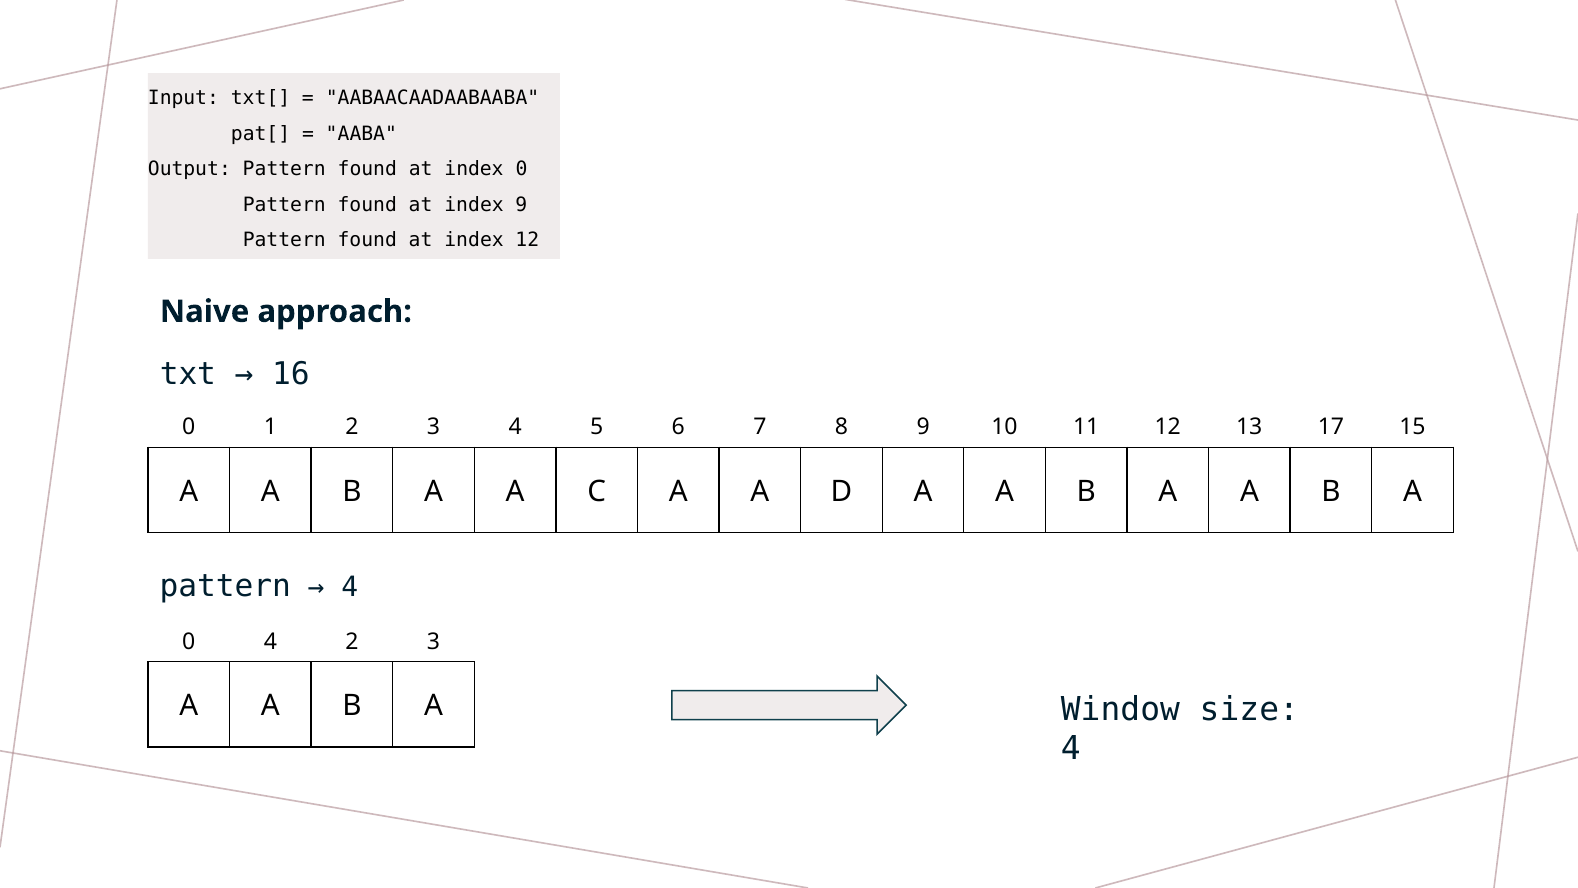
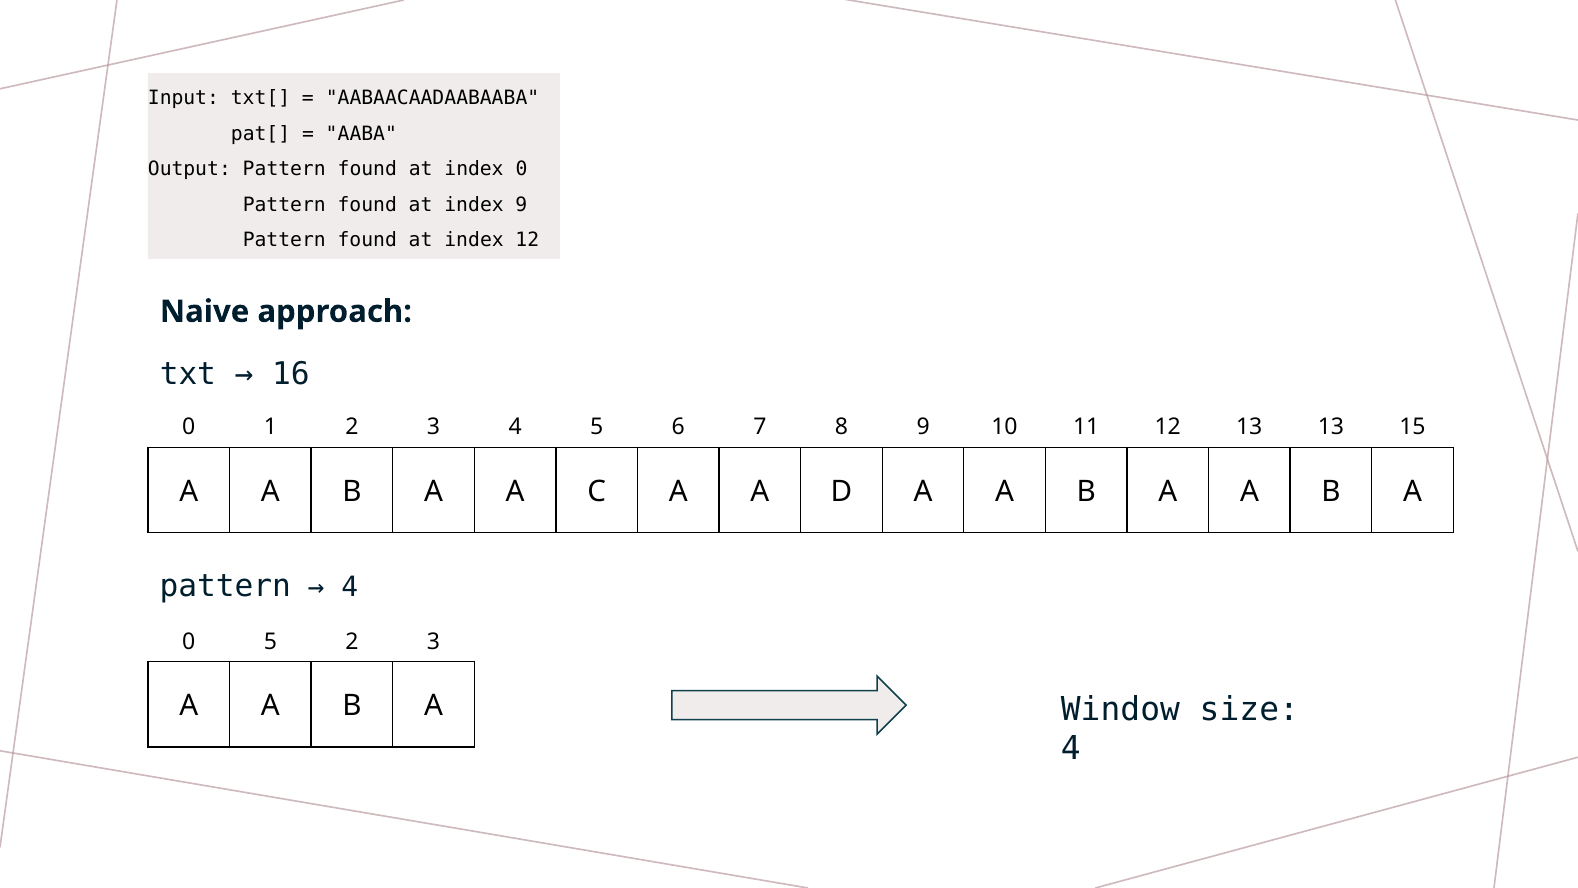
13 17: 17 -> 13
0 4: 4 -> 5
